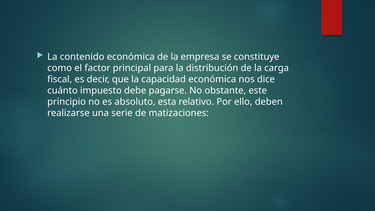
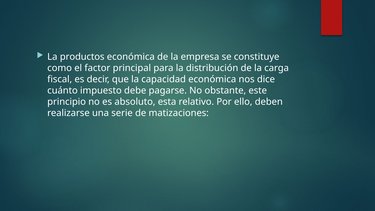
contenido: contenido -> productos
